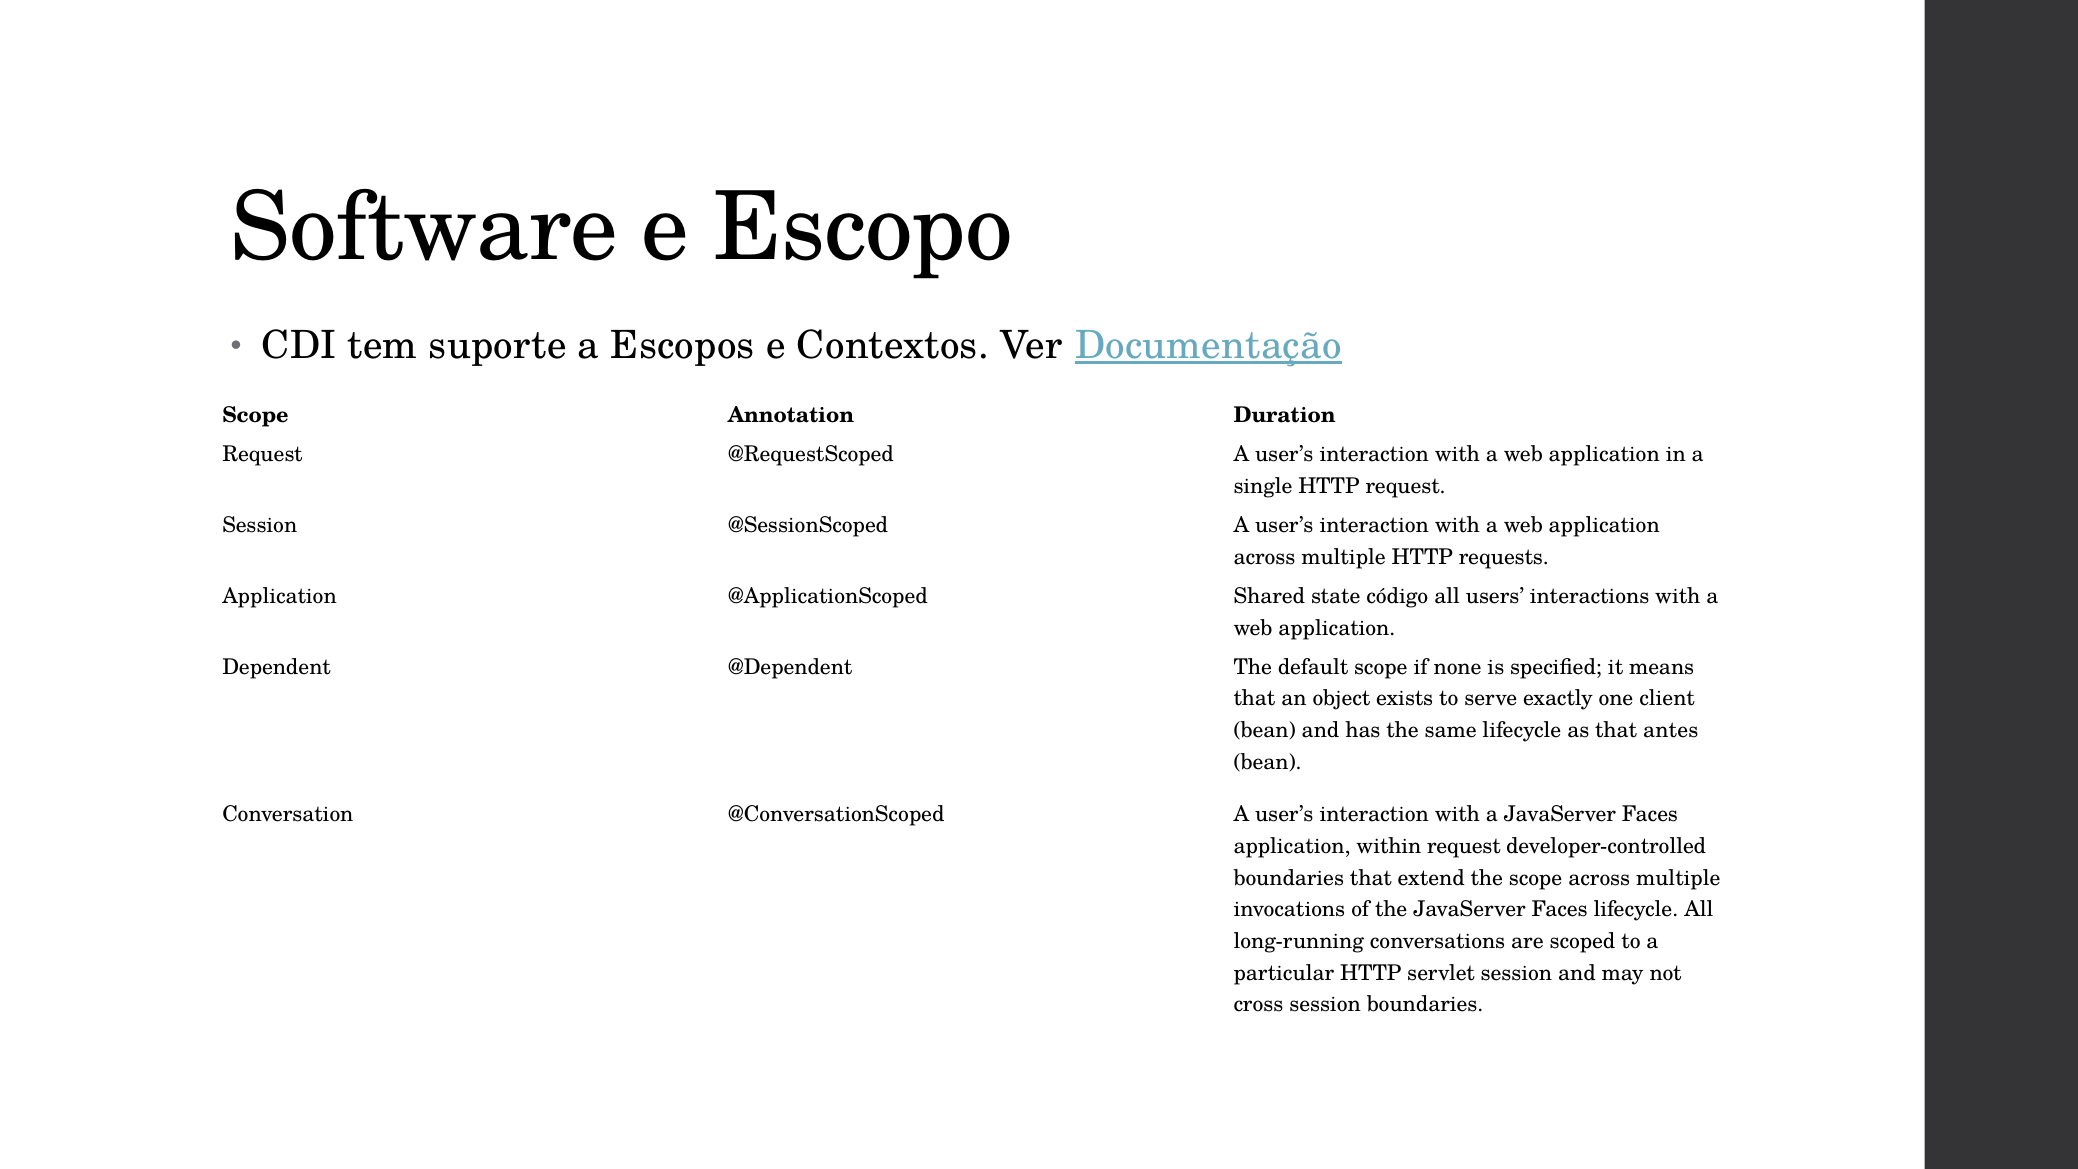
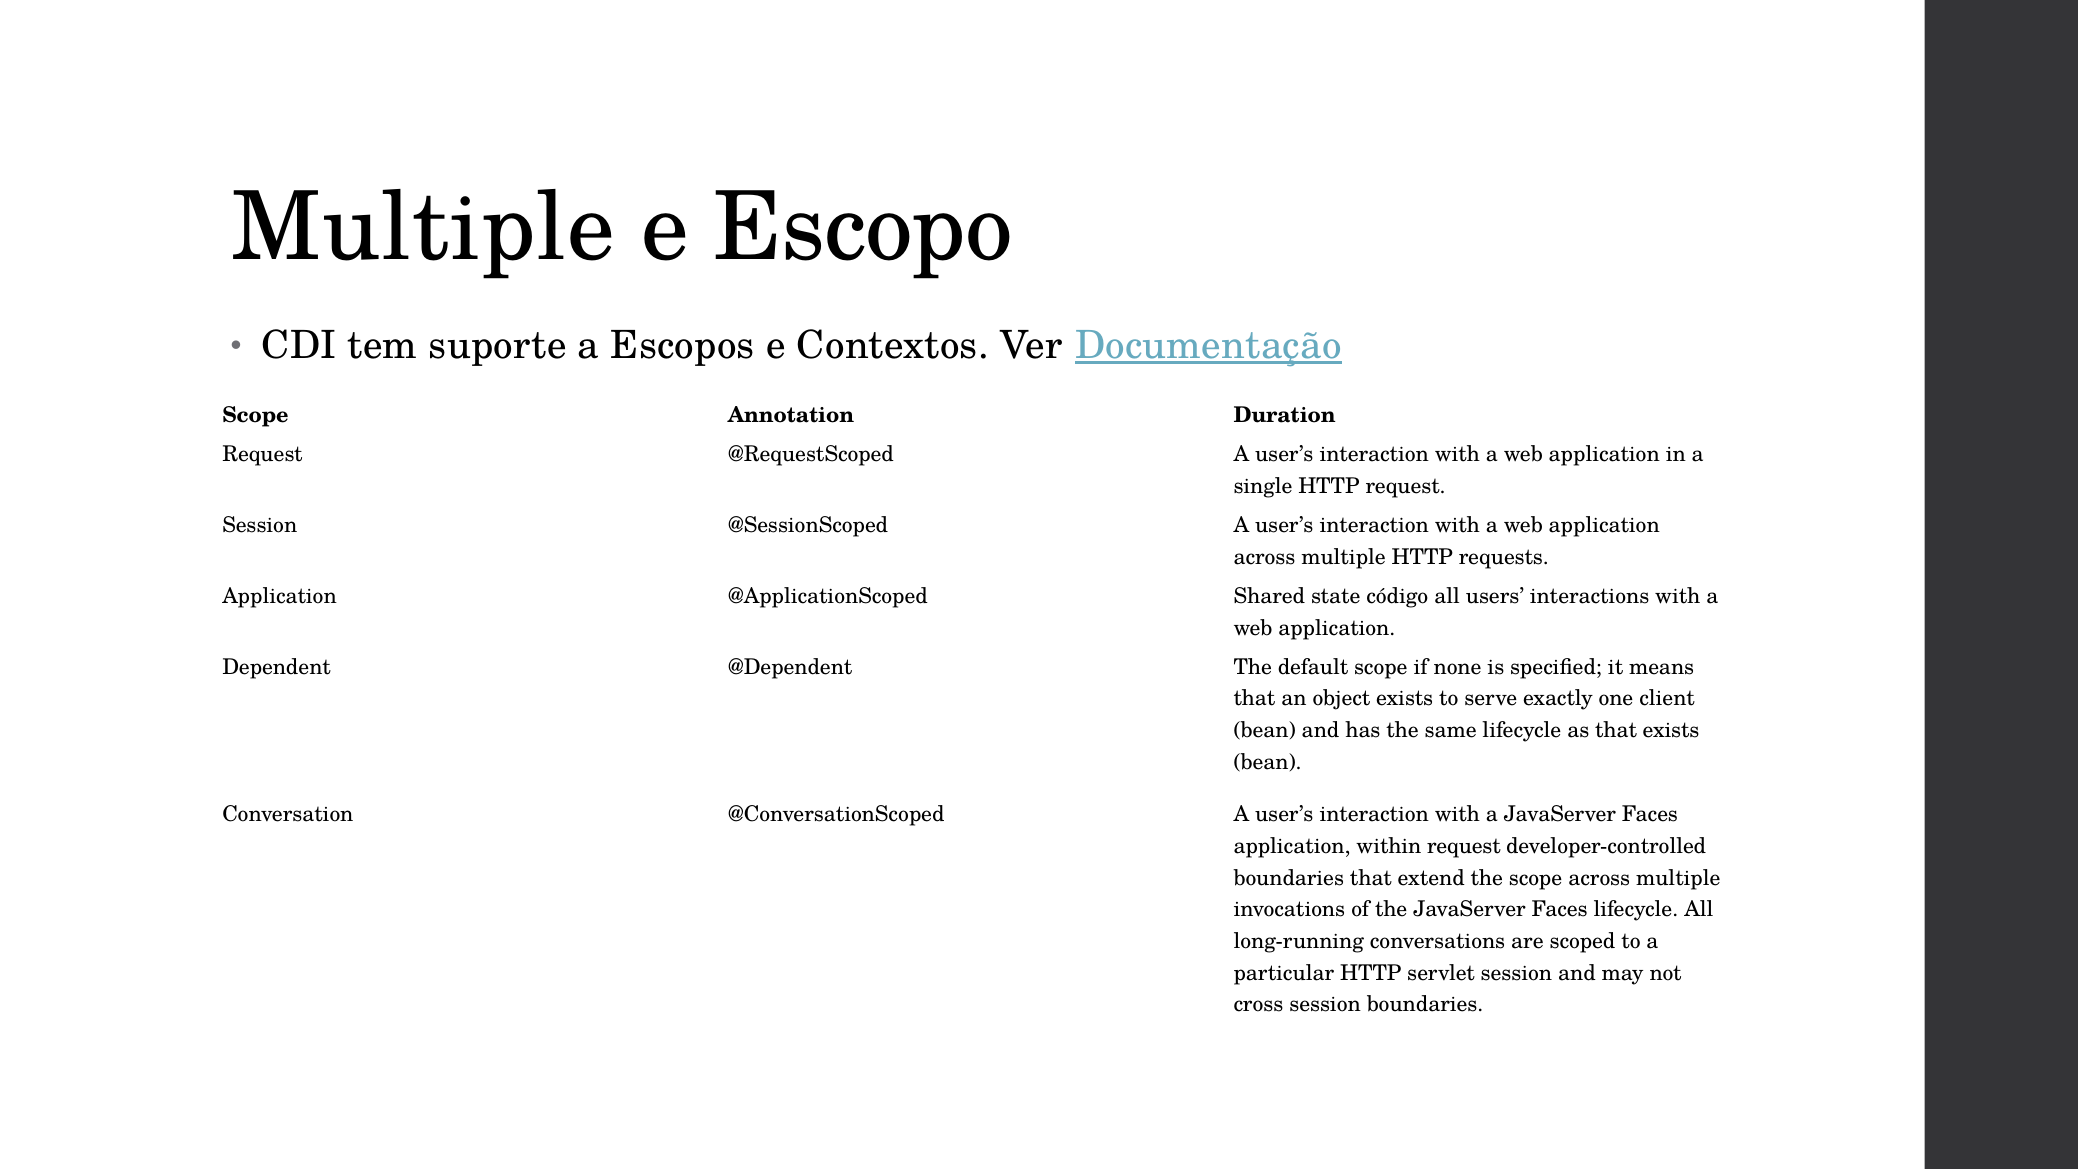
Software at (424, 228): Software -> Multiple
that antes: antes -> exists
